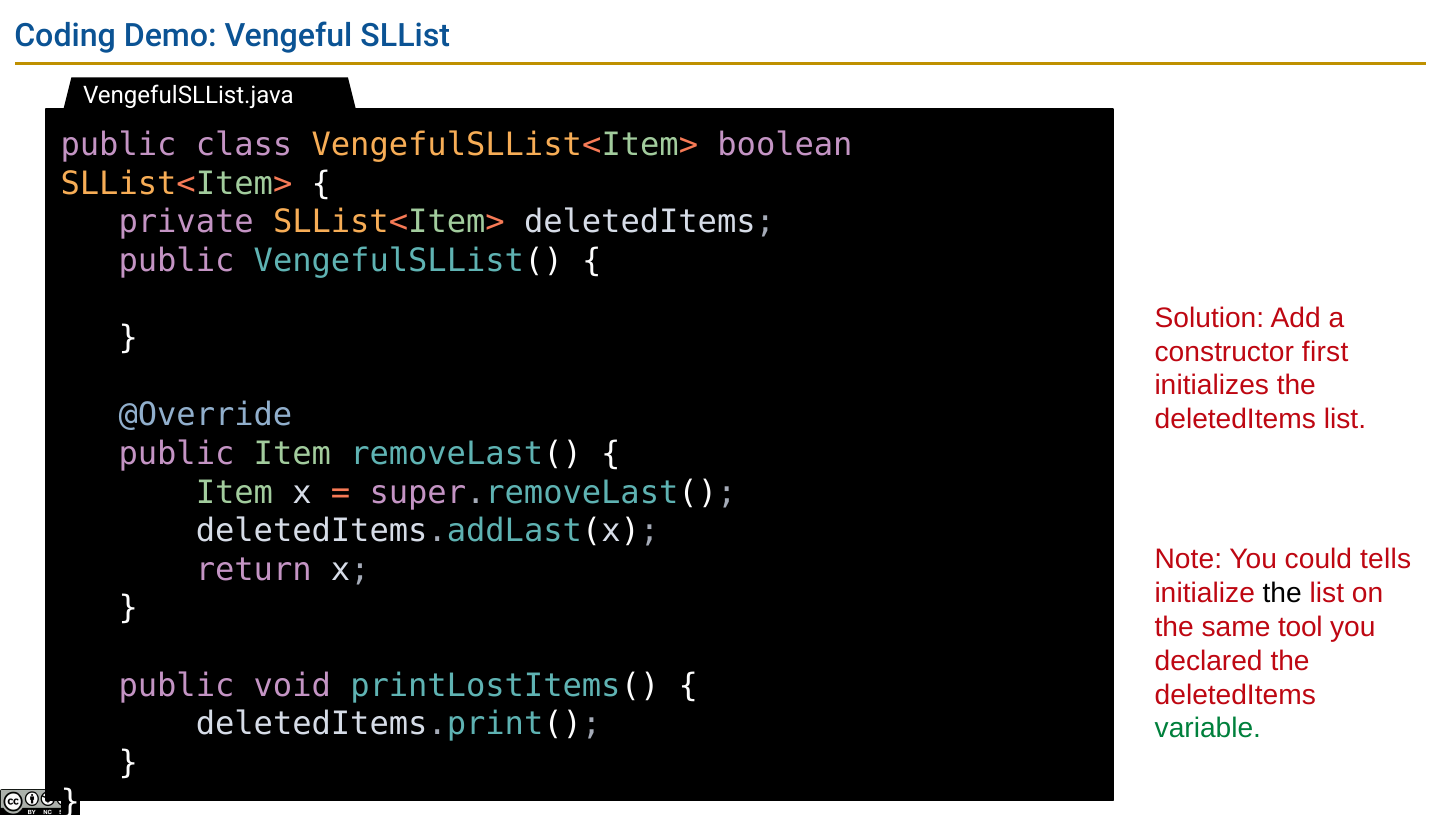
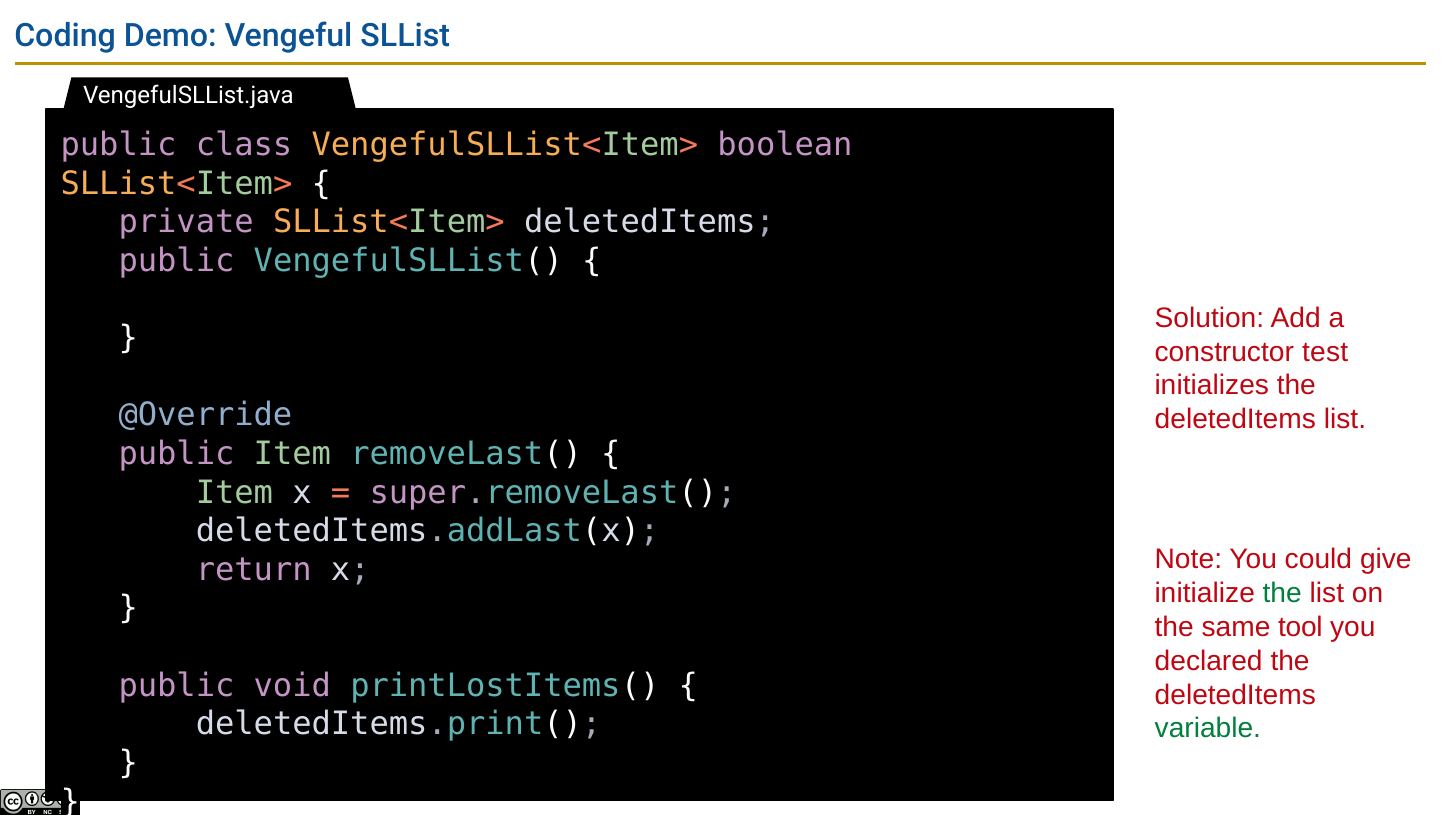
first: first -> test
tells: tells -> give
the at (1282, 593) colour: black -> green
